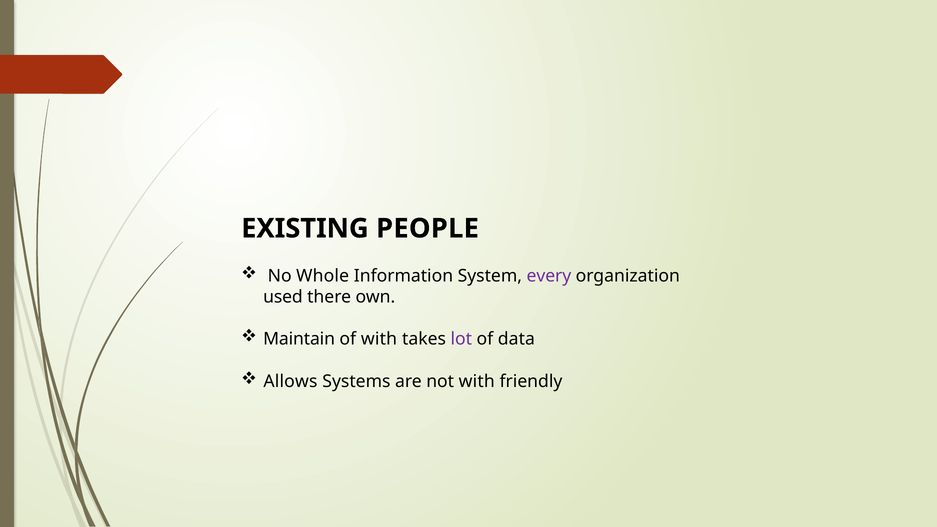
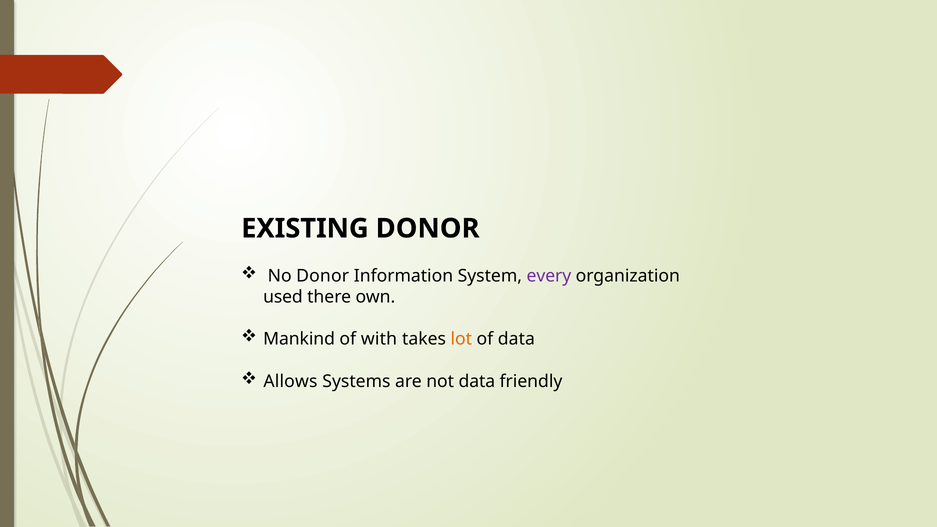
EXISTING PEOPLE: PEOPLE -> DONOR
No Whole: Whole -> Donor
Maintain: Maintain -> Mankind
lot colour: purple -> orange
not with: with -> data
